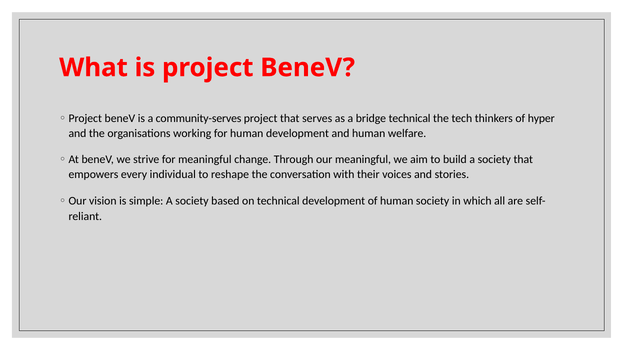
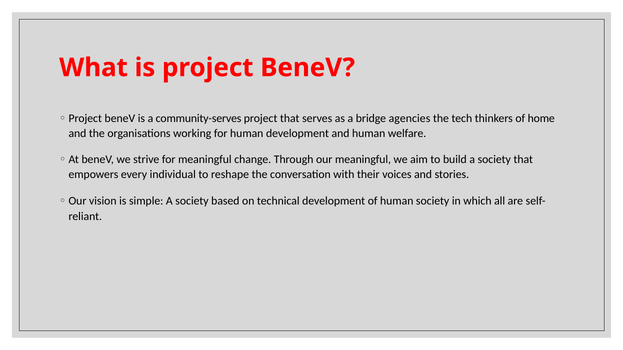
bridge technical: technical -> agencies
hyper: hyper -> home
